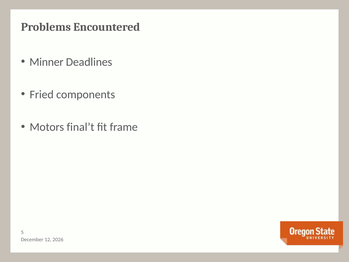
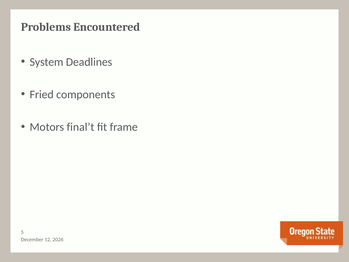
Minner: Minner -> System
